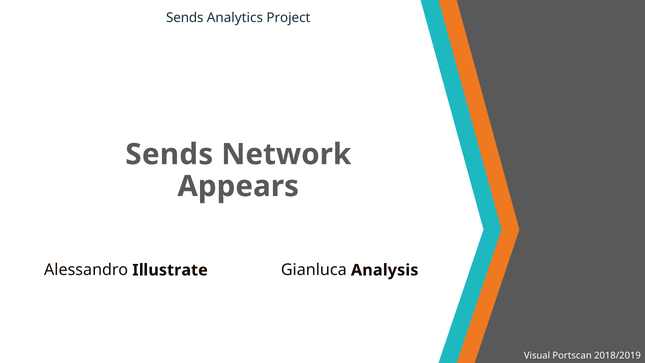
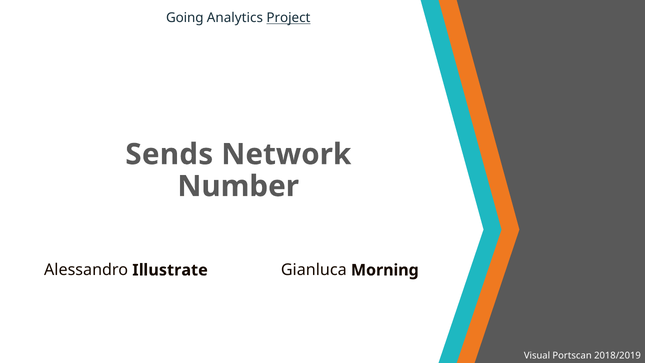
Sends at (185, 18): Sends -> Going
Project underline: none -> present
Appears: Appears -> Number
Analysis: Analysis -> Morning
